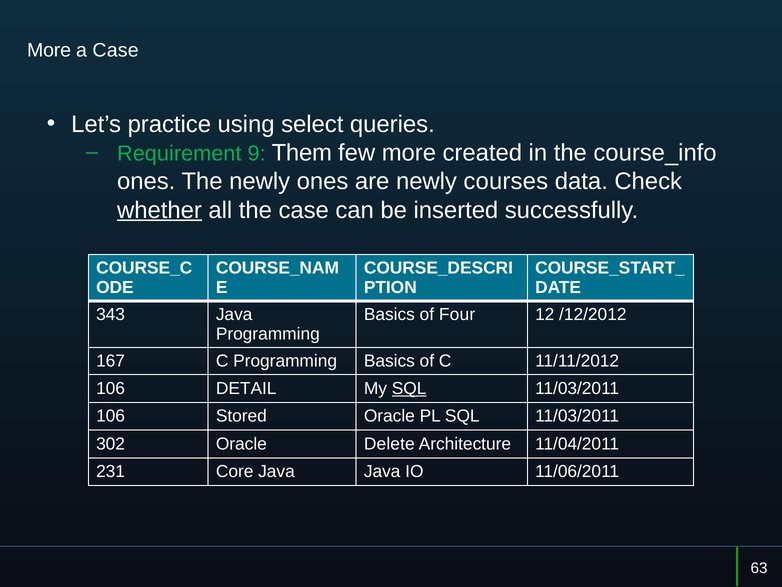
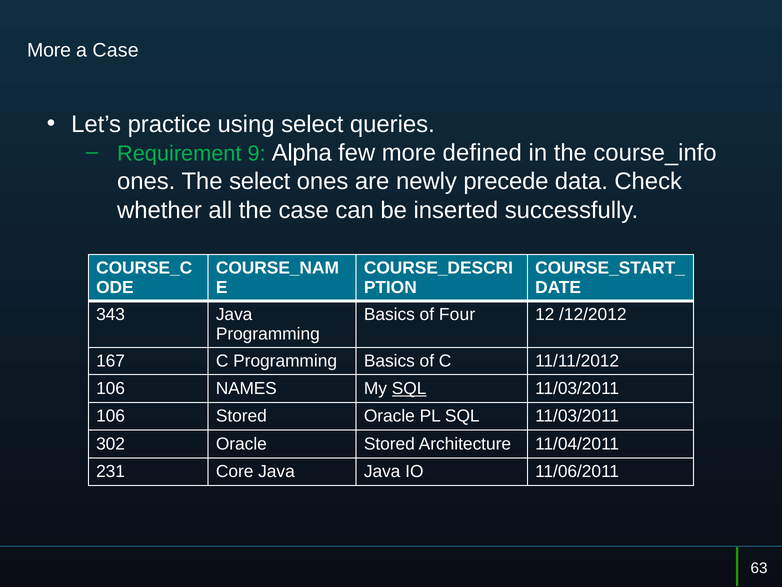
Them: Them -> Alpha
created: created -> defined
The newly: newly -> select
courses: courses -> precede
whether underline: present -> none
DETAIL: DETAIL -> NAMES
Oracle Delete: Delete -> Stored
